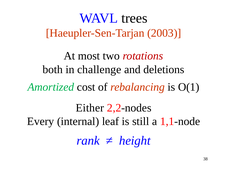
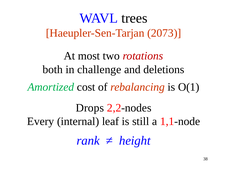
2003: 2003 -> 2073
Either: Either -> Drops
